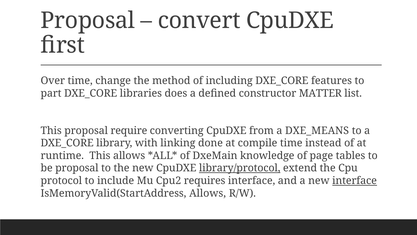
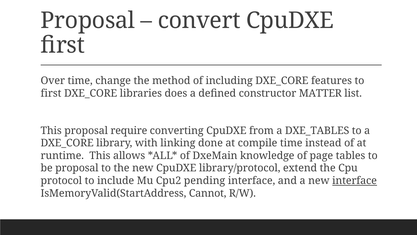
part at (51, 93): part -> first
DXE_MEANS: DXE_MEANS -> DXE_TABLES
library/protocol underline: present -> none
requires: requires -> pending
IsMemoryValid(StartAddress Allows: Allows -> Cannot
